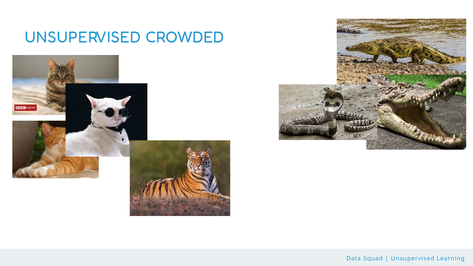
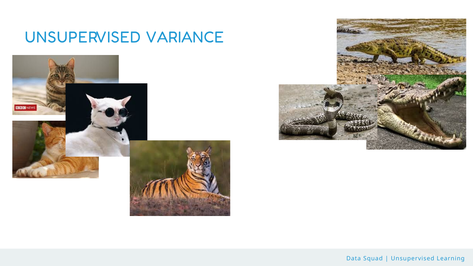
CROWDED: CROWDED -> VARIANCE
